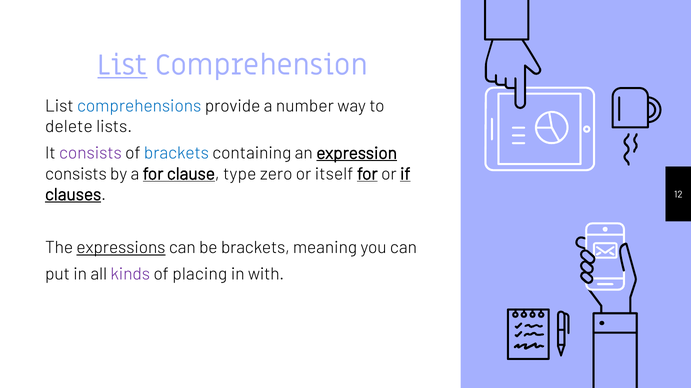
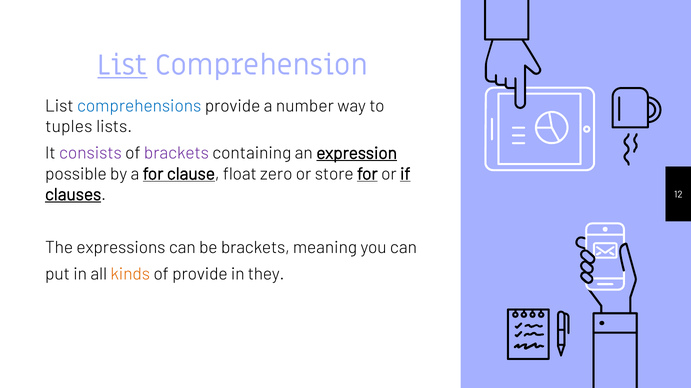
delete: delete -> tuples
brackets at (176, 153) colour: blue -> purple
consists at (76, 174): consists -> possible
type: type -> float
itself: itself -> store
expressions underline: present -> none
kinds colour: purple -> orange
of placing: placing -> provide
with: with -> they
